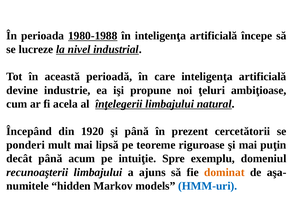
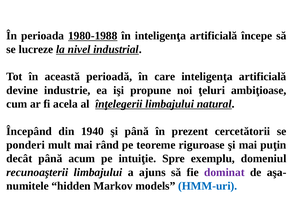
1920: 1920 -> 1940
lipsă: lipsă -> rând
dominat colour: orange -> purple
